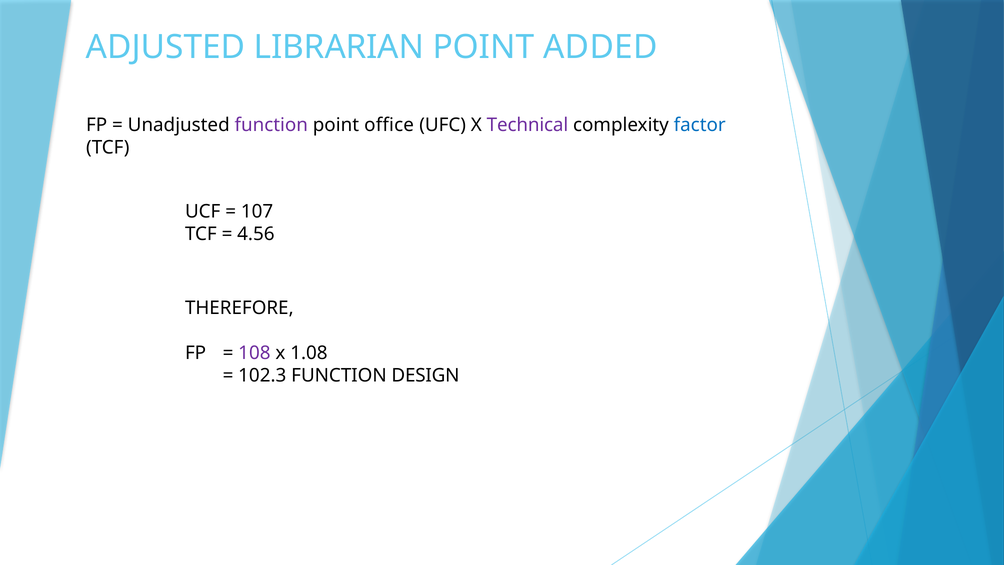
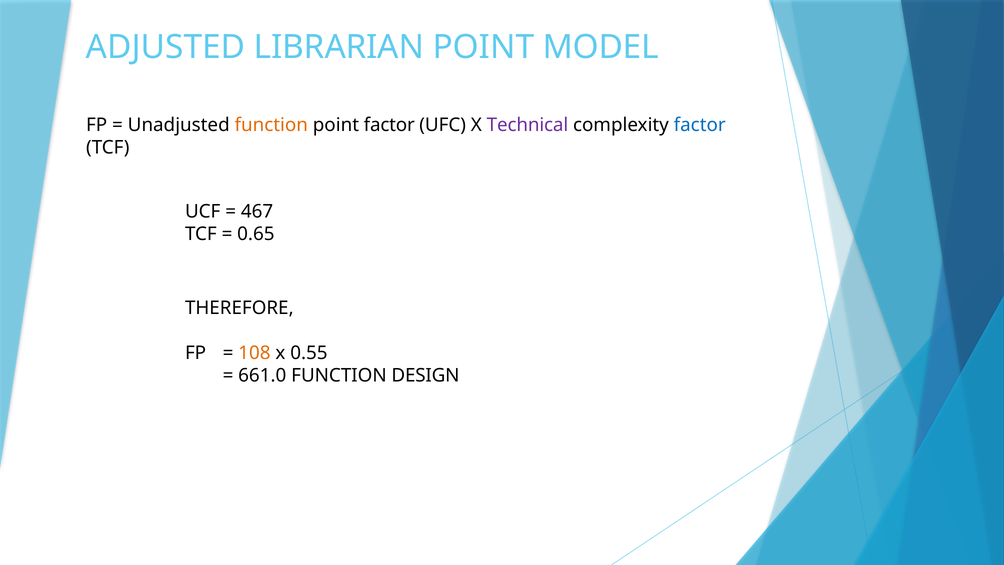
ADDED: ADDED -> MODEL
function at (271, 125) colour: purple -> orange
point office: office -> factor
107: 107 -> 467
4.56: 4.56 -> 0.65
108 colour: purple -> orange
1.08: 1.08 -> 0.55
102.3: 102.3 -> 661.0
